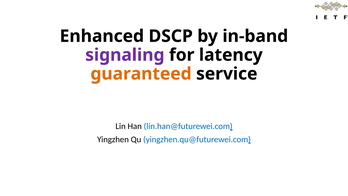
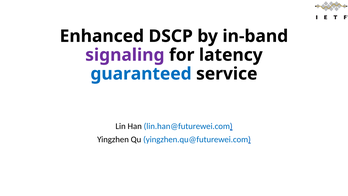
guaranteed colour: orange -> blue
